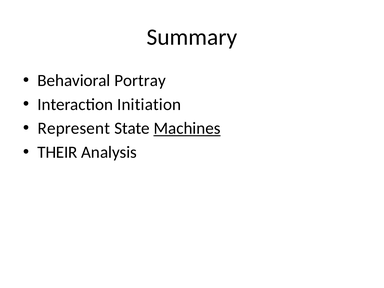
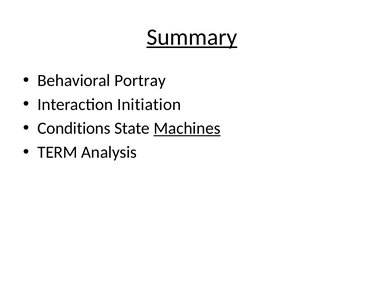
Summary underline: none -> present
Represent: Represent -> Conditions
THEIR: THEIR -> TERM
